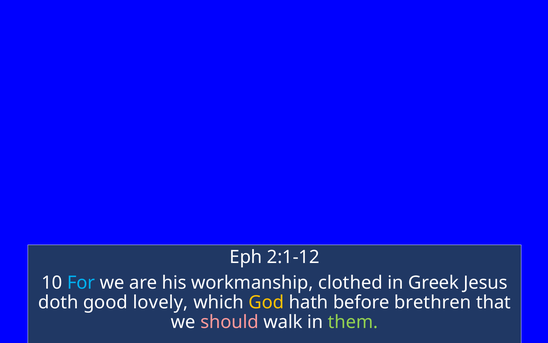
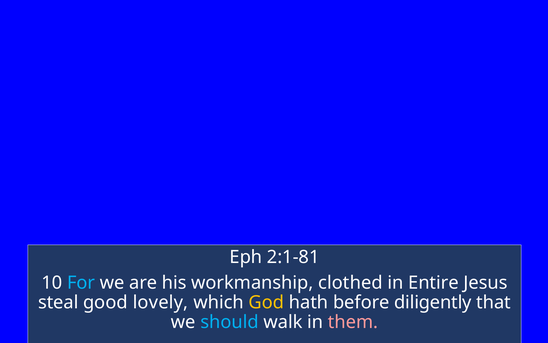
2:1-12: 2:1-12 -> 2:1-81
Greek: Greek -> Entire
doth: doth -> steal
brethren: brethren -> diligently
should colour: pink -> light blue
them colour: light green -> pink
